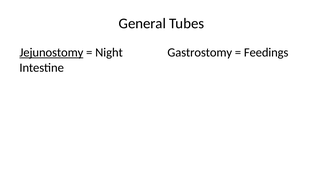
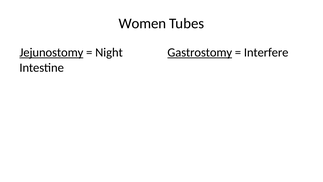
General: General -> Women
Gastrostomy underline: none -> present
Feedings: Feedings -> Interfere
